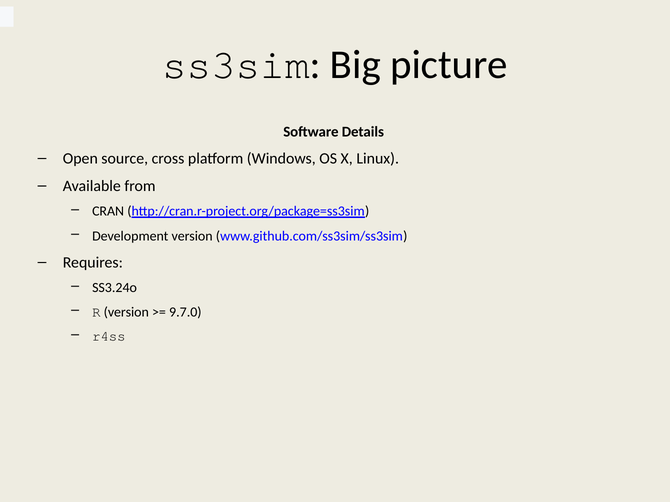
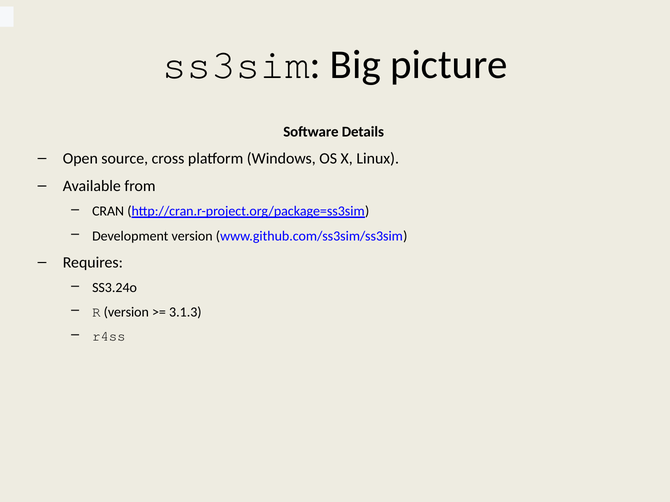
9.7.0: 9.7.0 -> 3.1.3
